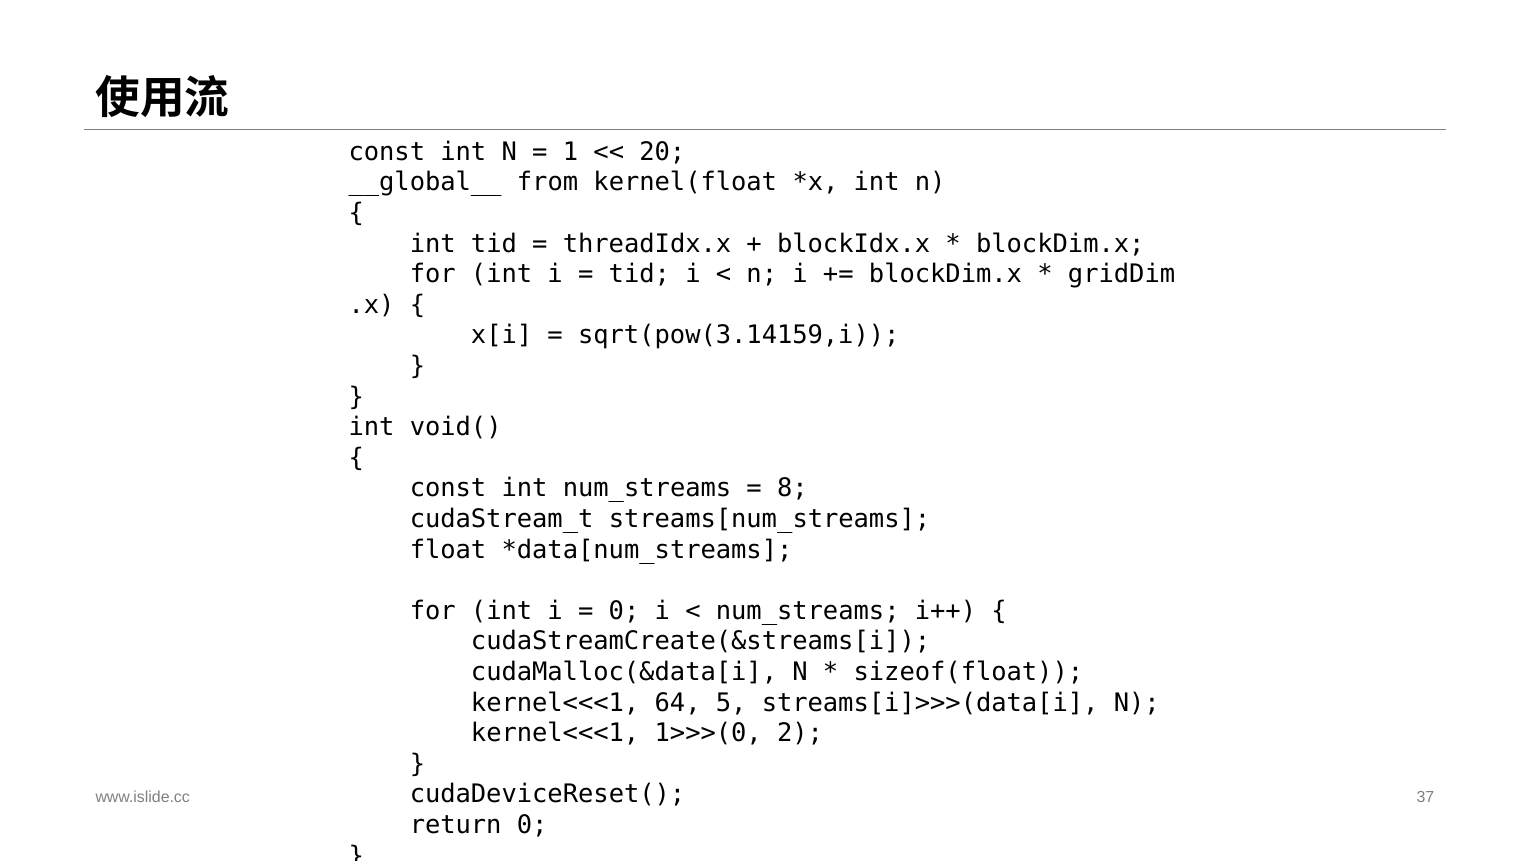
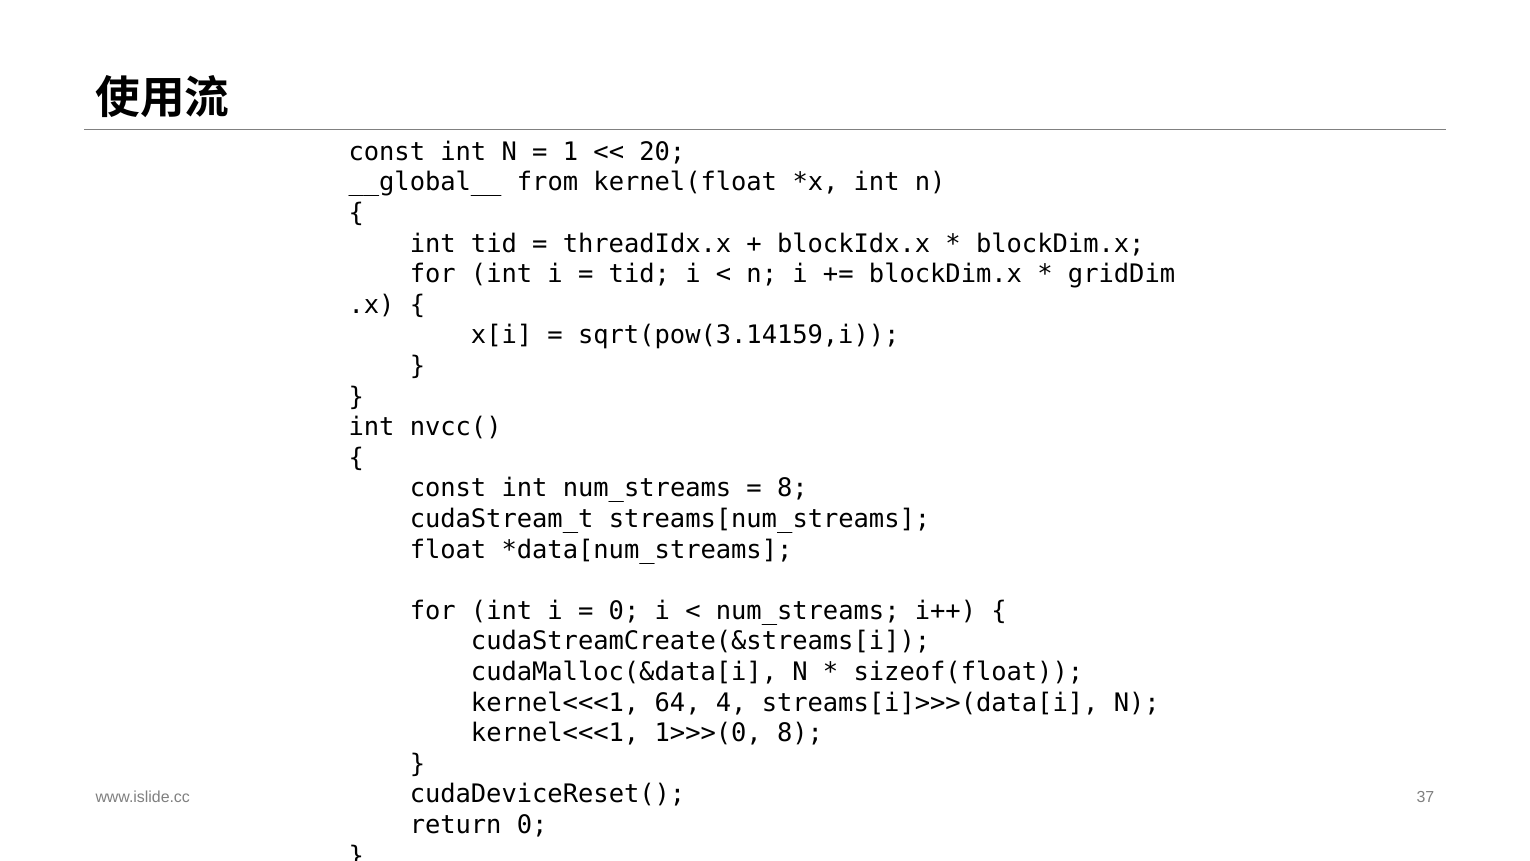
void(: void( -> nvcc(
5: 5 -> 4
1>>>(0 2: 2 -> 8
